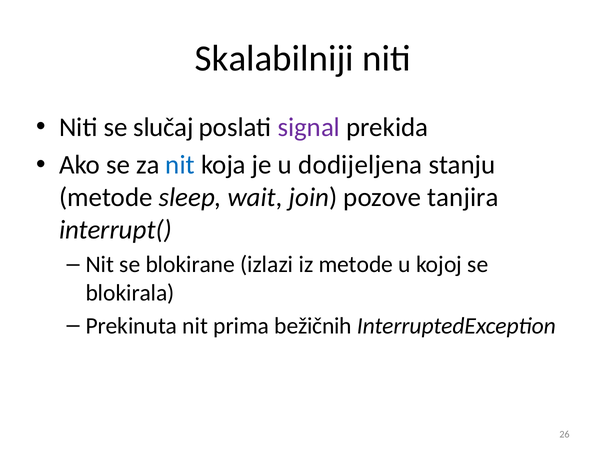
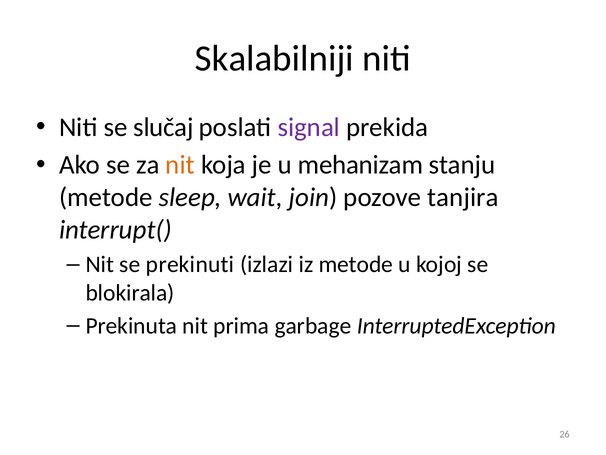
nit at (180, 165) colour: blue -> orange
dodijeljena: dodijeljena -> mehanizam
blokirane: blokirane -> prekinuti
bežičnih: bežičnih -> garbage
